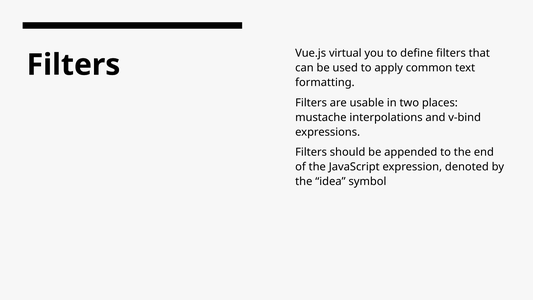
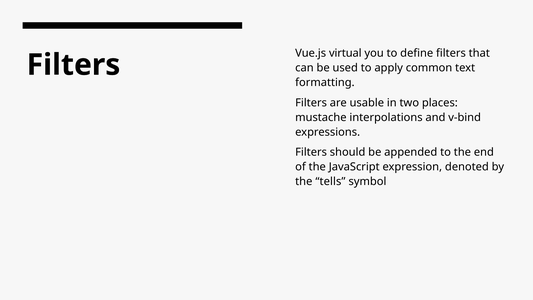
idea: idea -> tells
